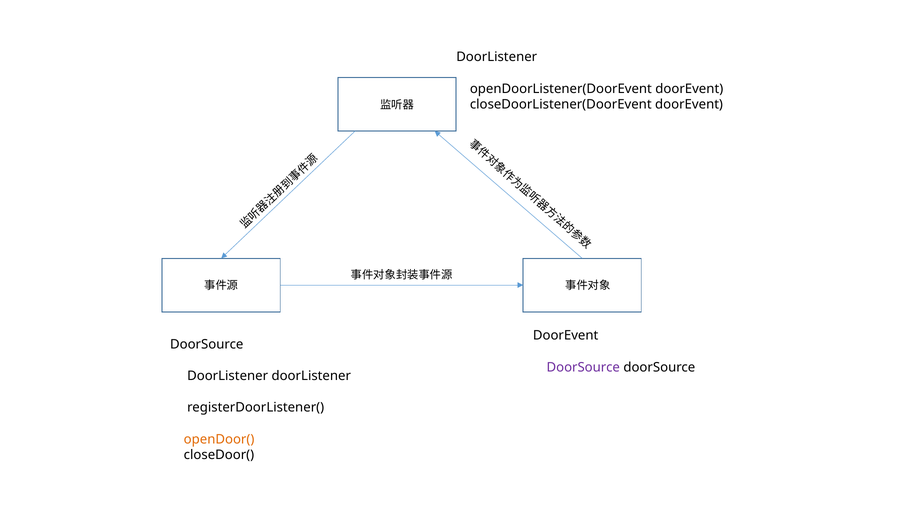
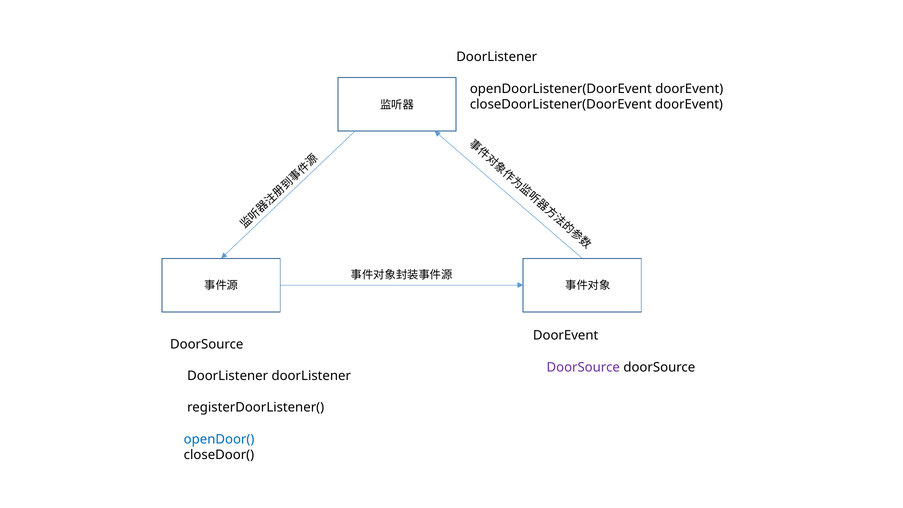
openDoor( colour: orange -> blue
